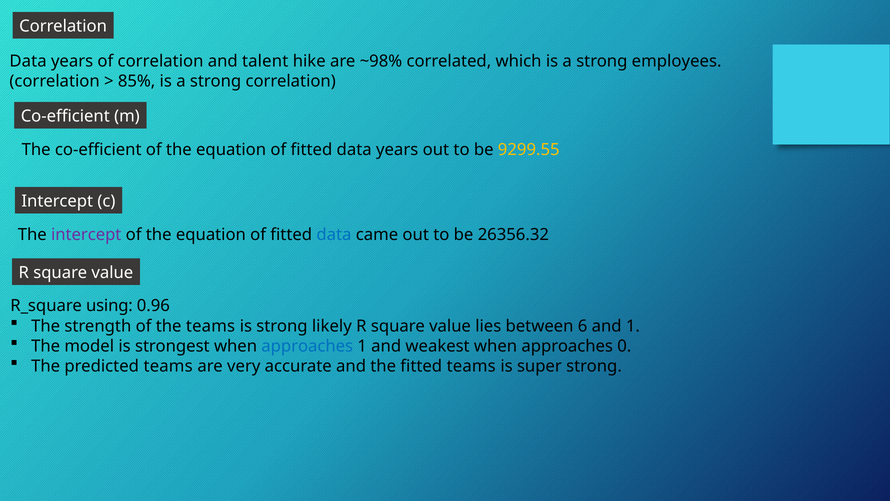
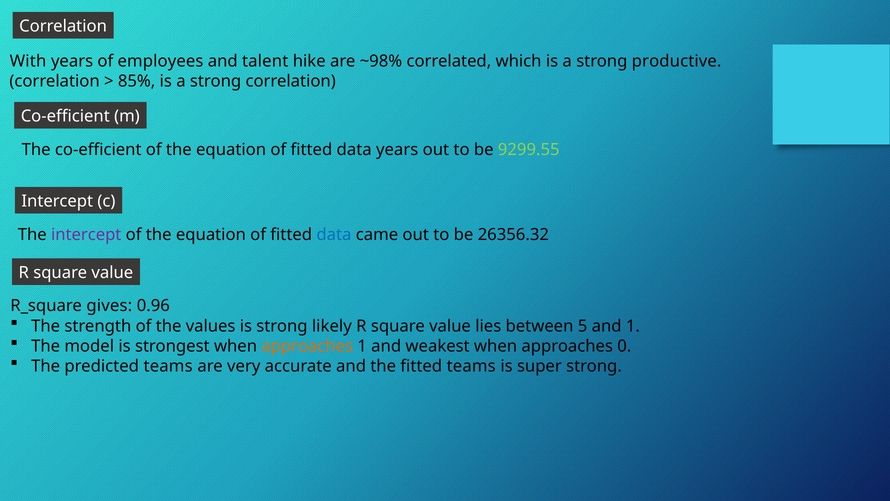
Data at (28, 61): Data -> With
of correlation: correlation -> employees
employees: employees -> productive
9299.55 colour: yellow -> light green
using: using -> gives
the teams: teams -> values
6: 6 -> 5
approaches at (307, 346) colour: blue -> orange
